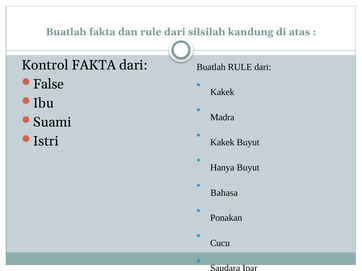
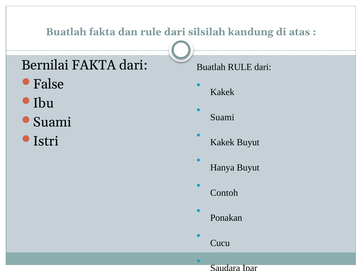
Kontrol: Kontrol -> Bernilai
Madra at (222, 117): Madra -> Suami
Bahasa: Bahasa -> Contoh
